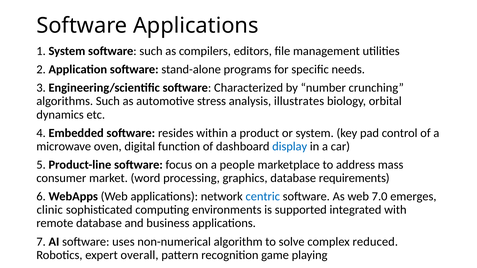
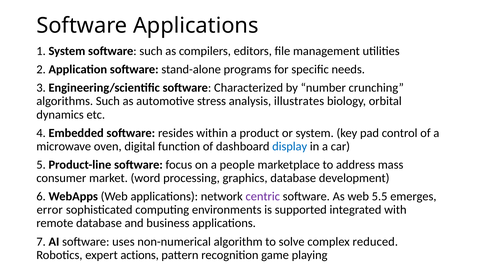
requirements: requirements -> development
centric colour: blue -> purple
7.0: 7.0 -> 5.5
clinic: clinic -> error
overall: overall -> actions
